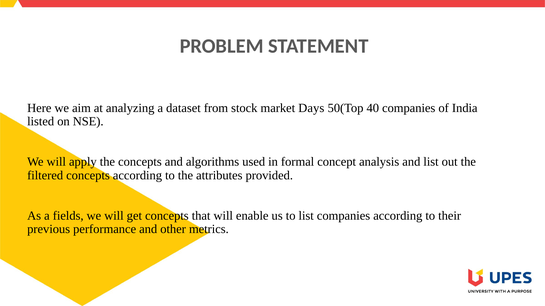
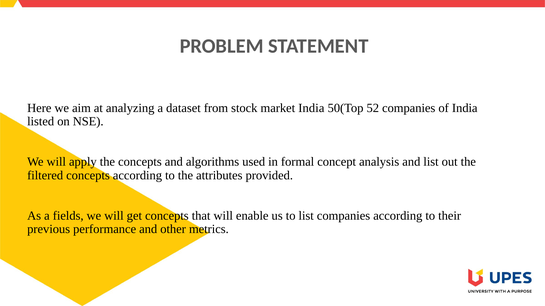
market Days: Days -> India
40: 40 -> 52
